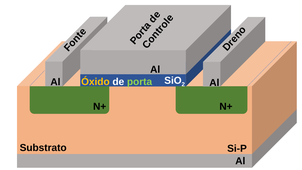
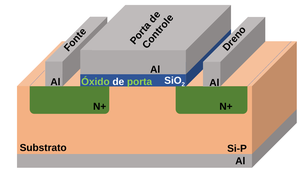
Óxido colour: yellow -> light green
